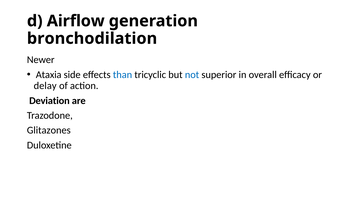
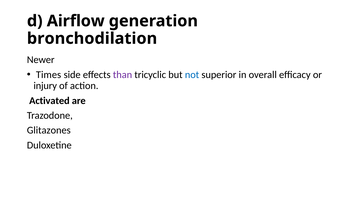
Ataxia: Ataxia -> Times
than colour: blue -> purple
delay: delay -> injury
Deviation: Deviation -> Activated
